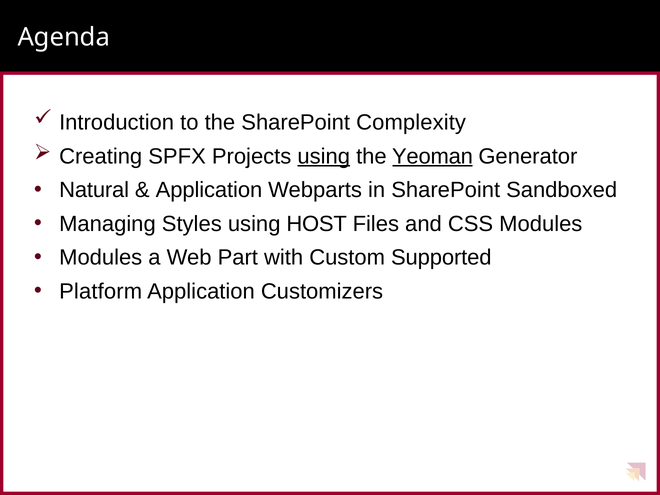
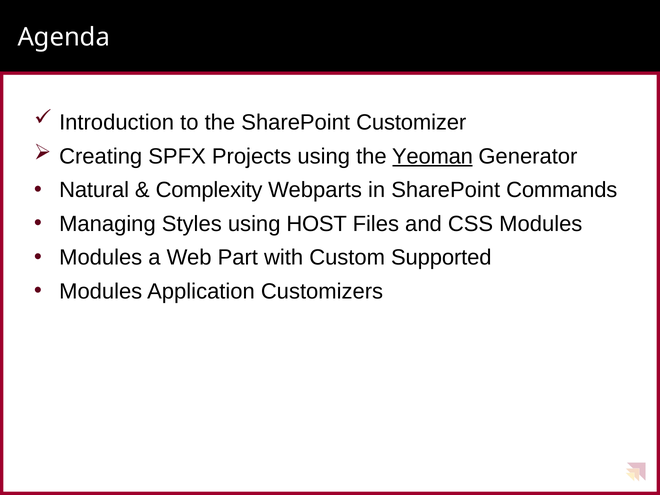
Complexity: Complexity -> Customizer
using at (324, 156) underline: present -> none
Application at (209, 190): Application -> Complexity
Sandboxed: Sandboxed -> Commands
Platform at (101, 291): Platform -> Modules
